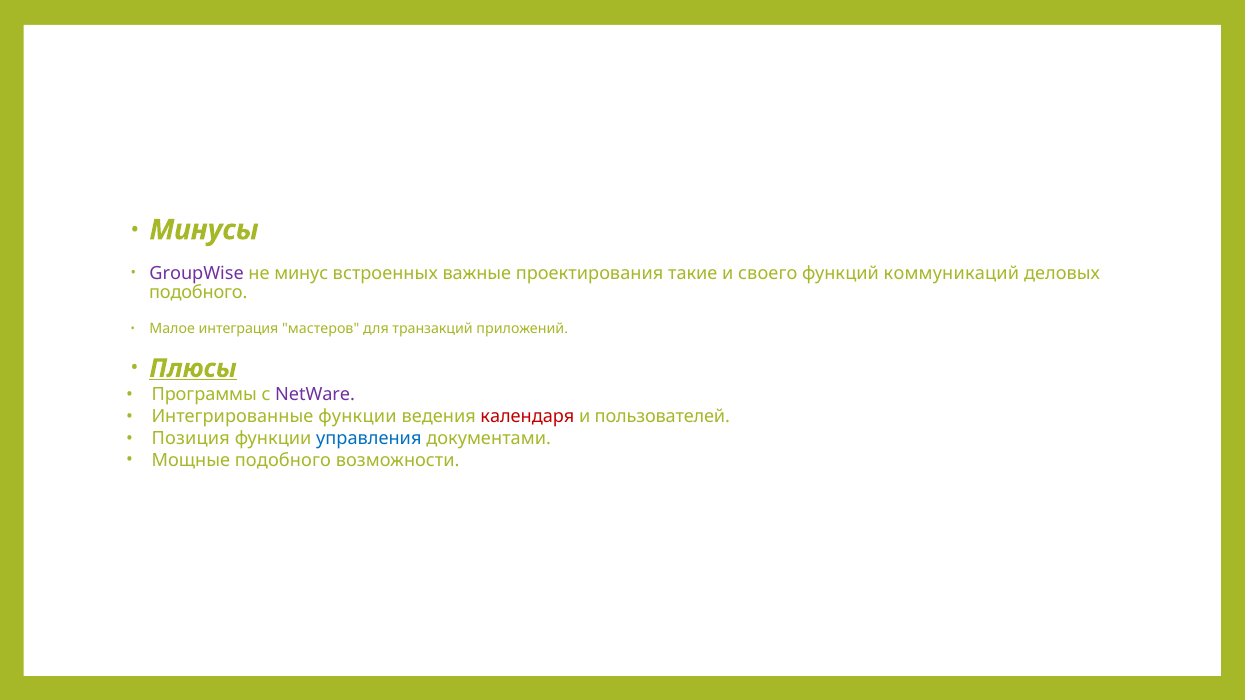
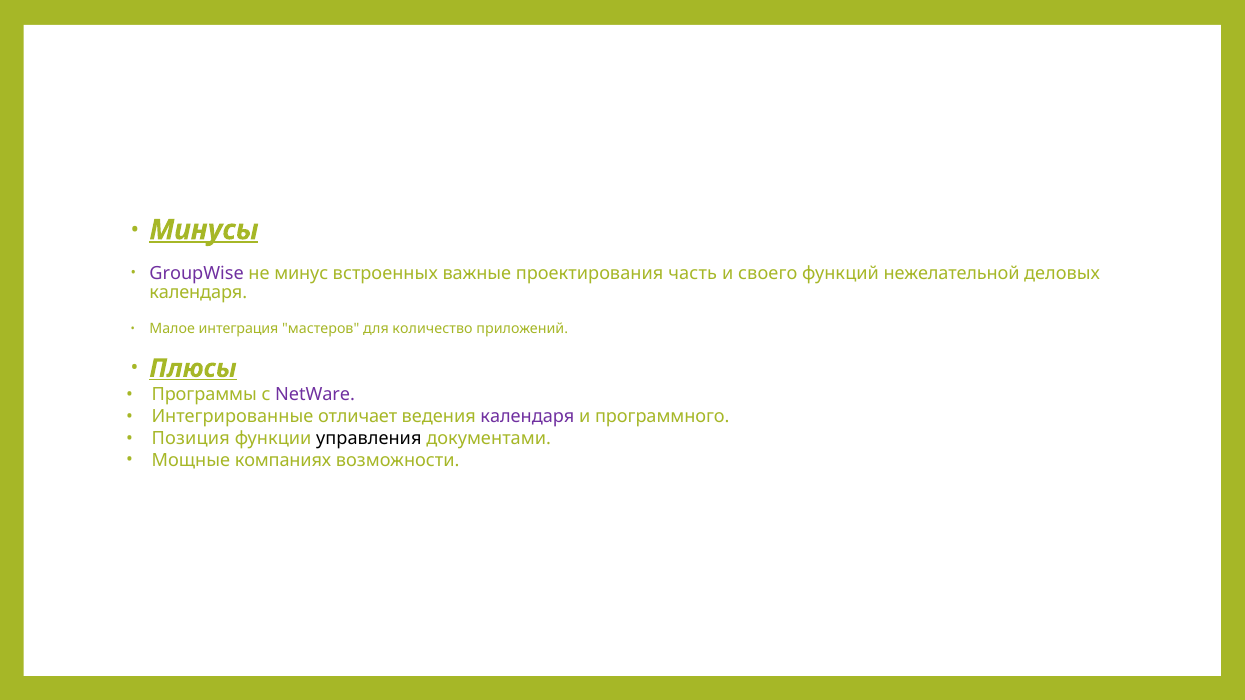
Минусы underline: none -> present
такие: такие -> часть
коммуникаций: коммуникаций -> нежелательной
подобного at (198, 293): подобного -> календаря
транзакций: транзакций -> количество
Интегрированные функции: функции -> отличает
календаря at (527, 417) colour: red -> purple
пользователей: пользователей -> программного
управления colour: blue -> black
Мощные подобного: подобного -> компаниях
